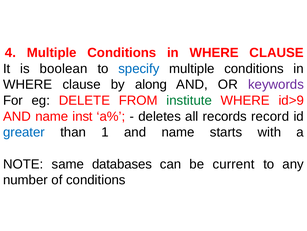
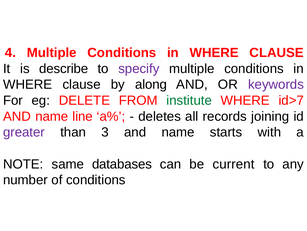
boolean: boolean -> describe
specify colour: blue -> purple
id>9: id>9 -> id>7
inst: inst -> line
record: record -> joining
greater colour: blue -> purple
1: 1 -> 3
